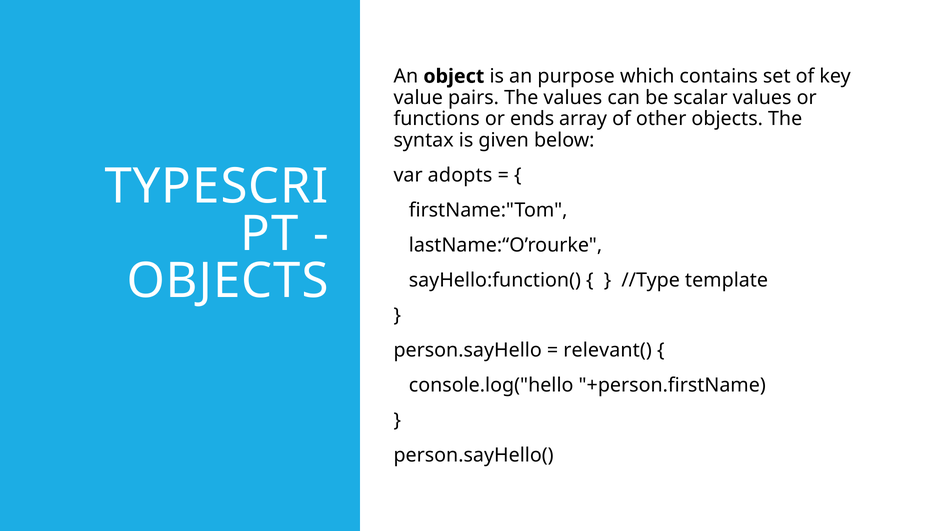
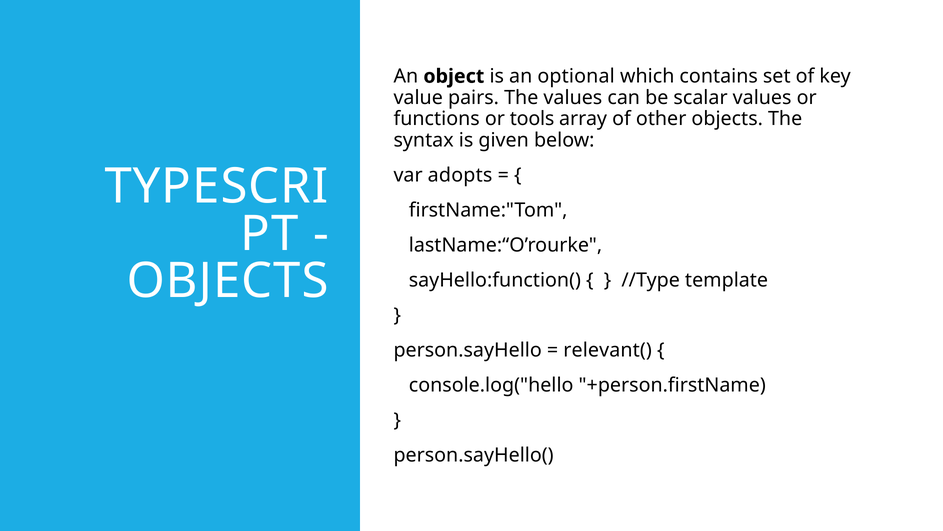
purpose: purpose -> optional
ends: ends -> tools
